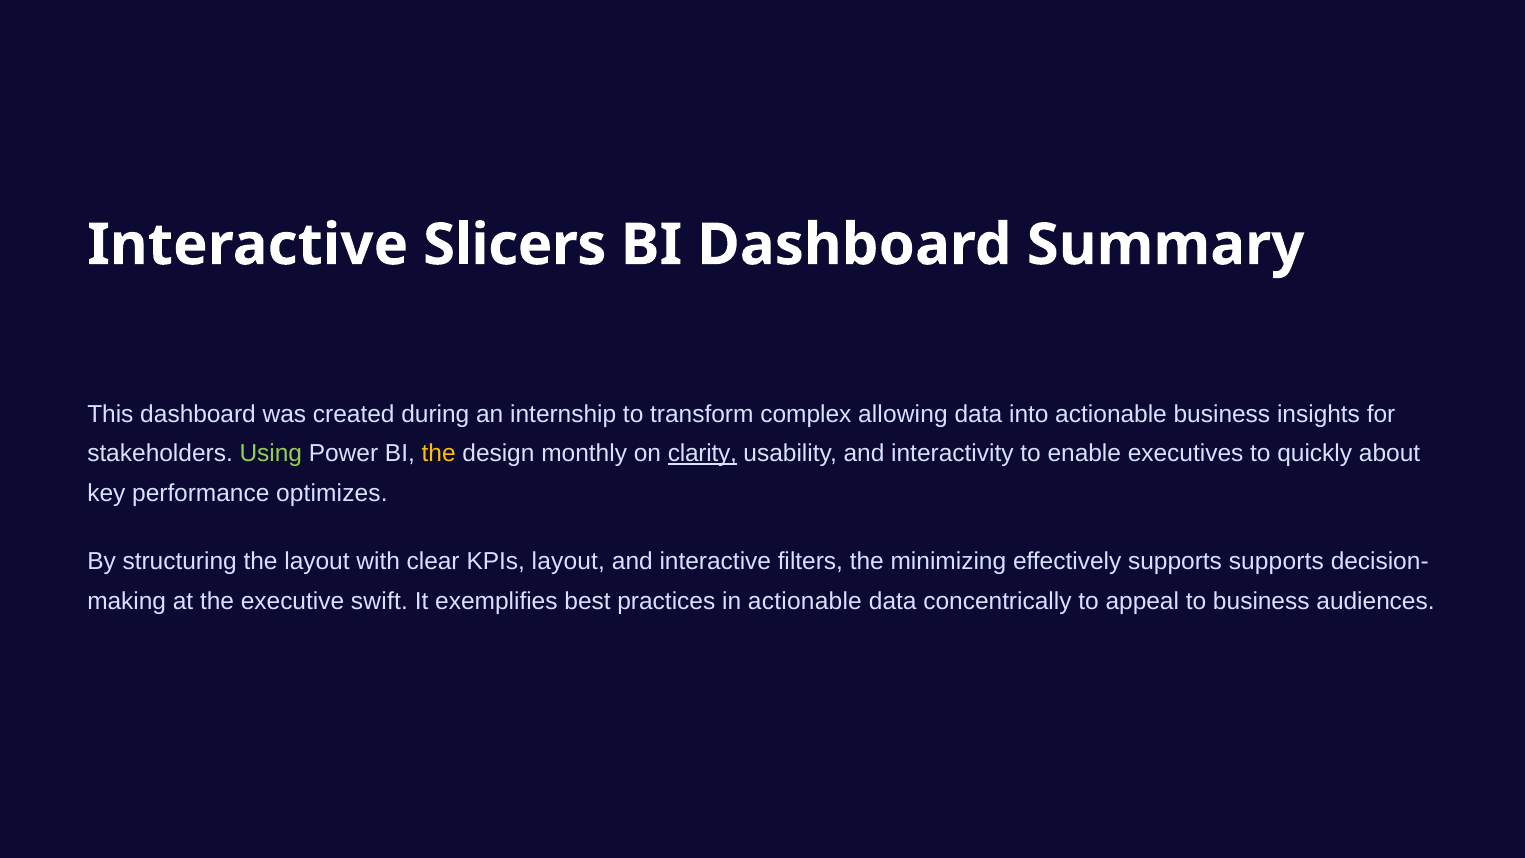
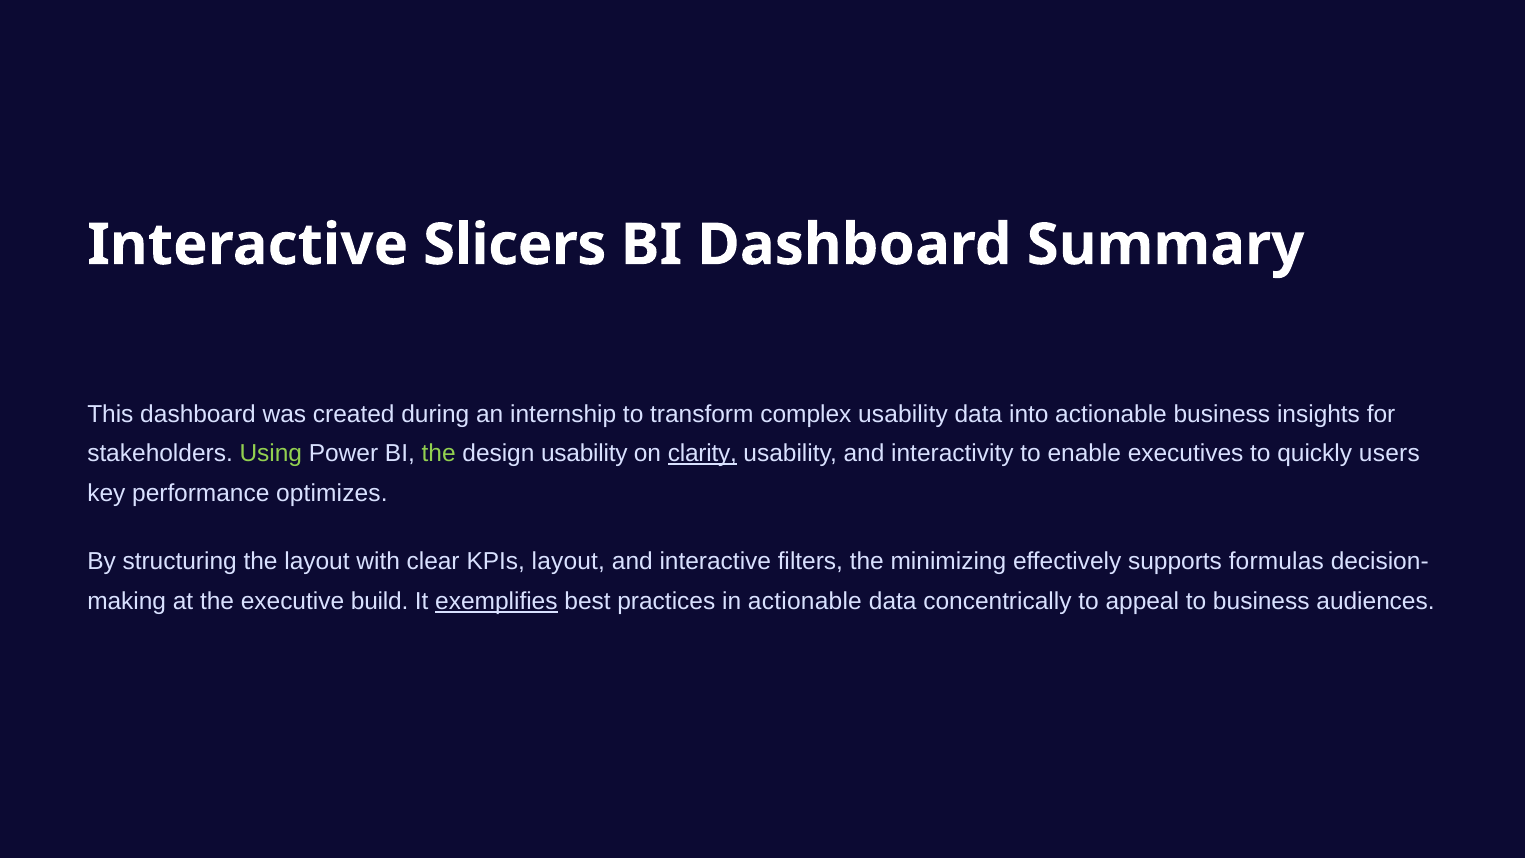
complex allowing: allowing -> usability
the at (439, 454) colour: yellow -> light green
design monthly: monthly -> usability
about: about -> users
supports supports: supports -> formulas
swift: swift -> build
exemplifies underline: none -> present
